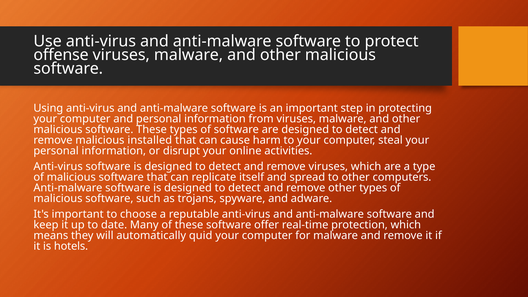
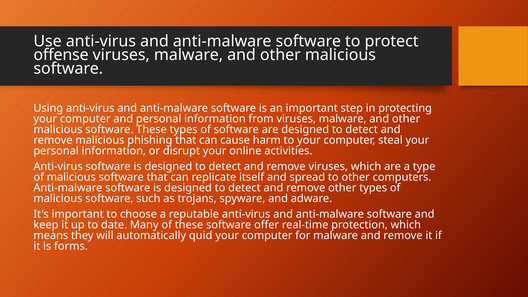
installed: installed -> phishing
hotels: hotels -> forms
